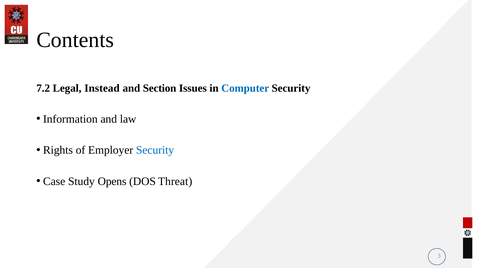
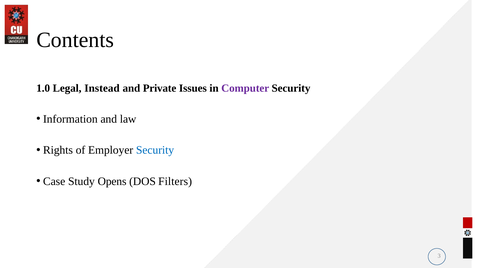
7.2: 7.2 -> 1.0
Section: Section -> Private
Computer colour: blue -> purple
Threat: Threat -> Filters
